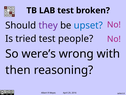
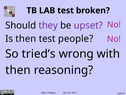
upset colour: blue -> purple
Is tried: tried -> then
were’s: were’s -> tried’s
